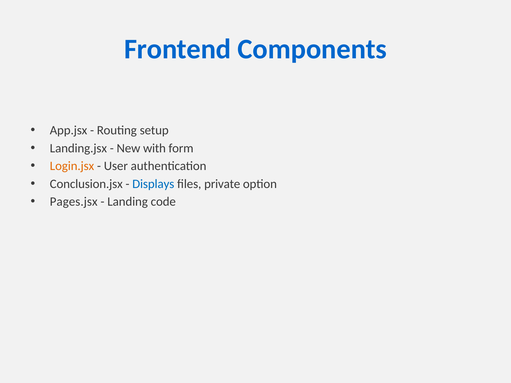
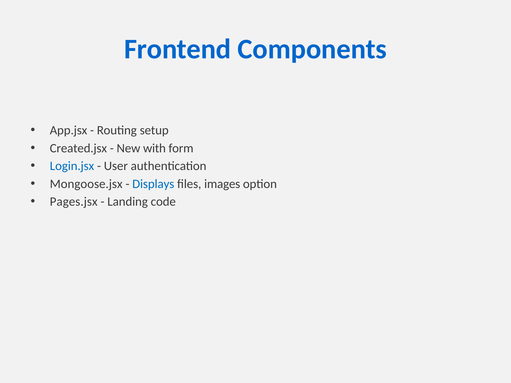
Landing.jsx: Landing.jsx -> Created.jsx
Login.jsx colour: orange -> blue
Conclusion.jsx: Conclusion.jsx -> Mongoose.jsx
private: private -> images
